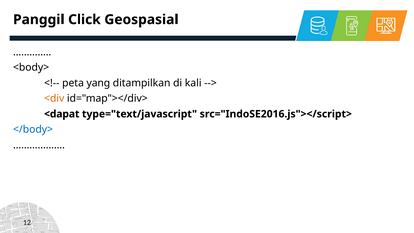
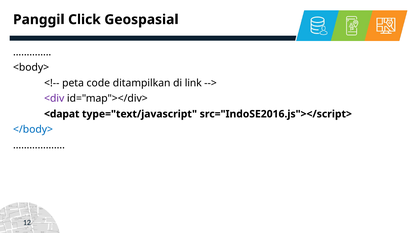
yang: yang -> code
kali: kali -> link
<div colour: orange -> purple
